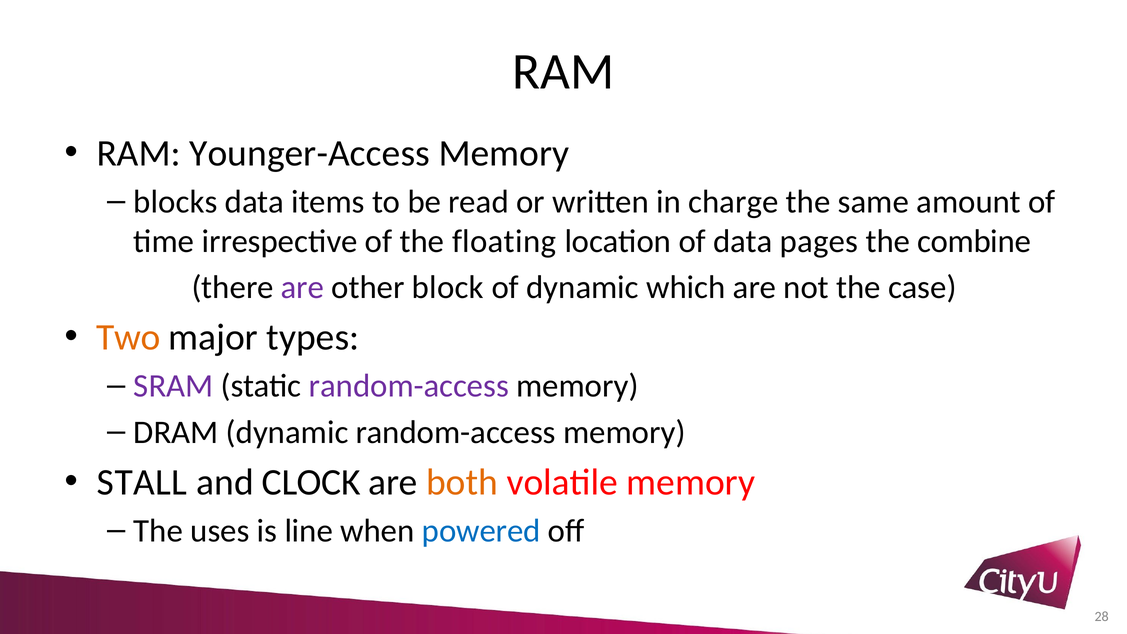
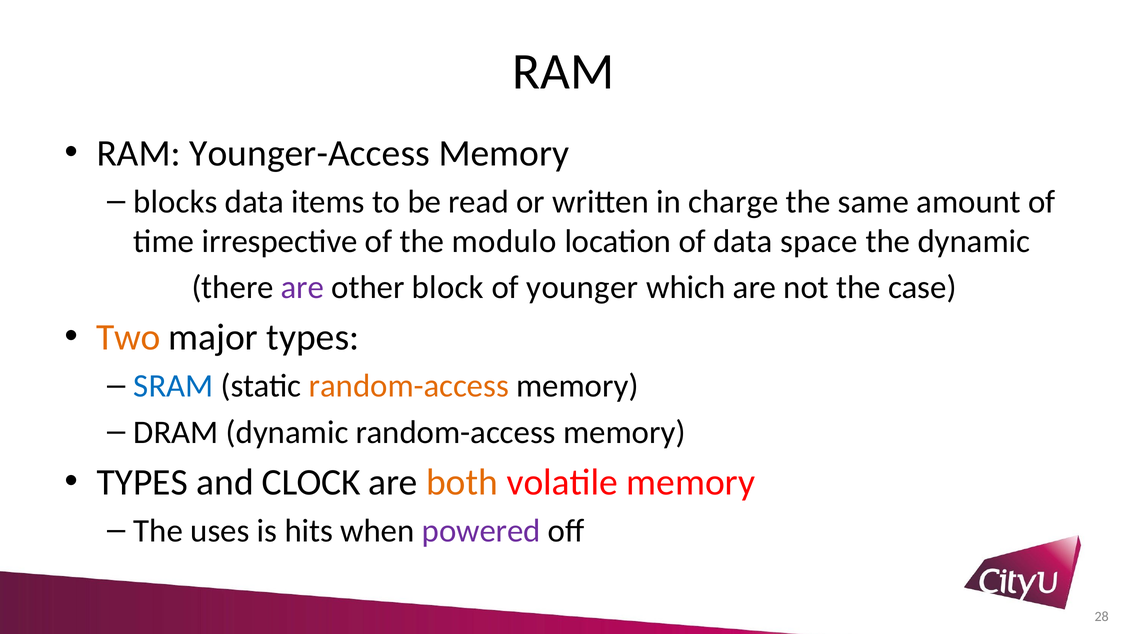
floating: floating -> modulo
pages: pages -> space
the combine: combine -> dynamic
of dynamic: dynamic -> younger
SRAM colour: purple -> blue
random-access at (409, 386) colour: purple -> orange
STALL at (142, 482): STALL -> TYPES
line: line -> hits
powered colour: blue -> purple
